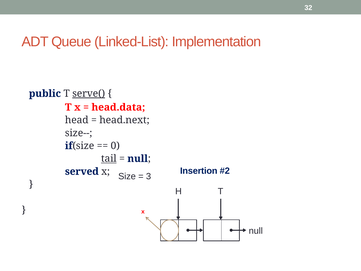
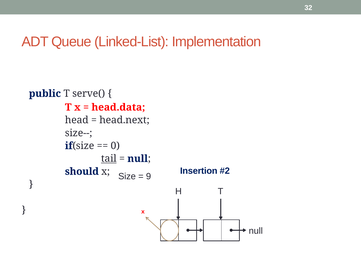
serve( underline: present -> none
served: served -> should
3: 3 -> 9
